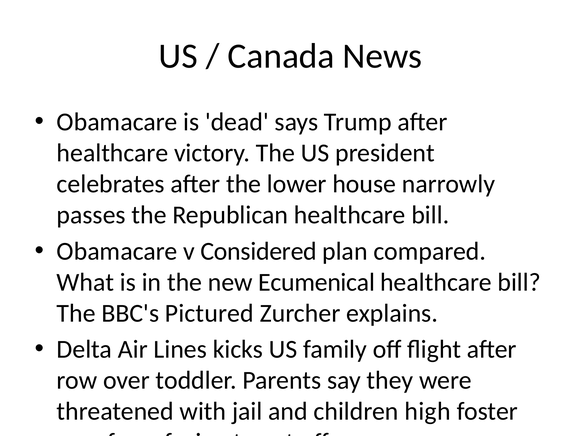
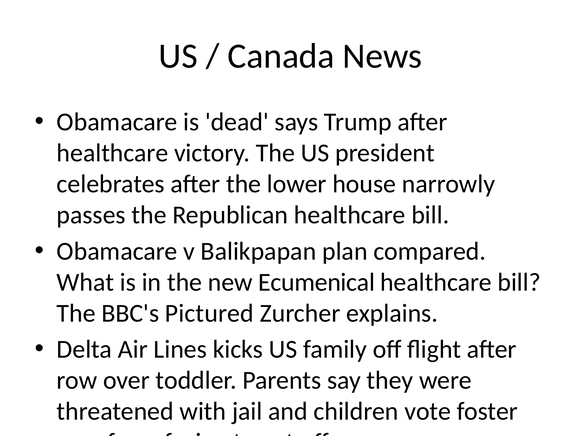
Considered: Considered -> Balikpapan
high: high -> vote
